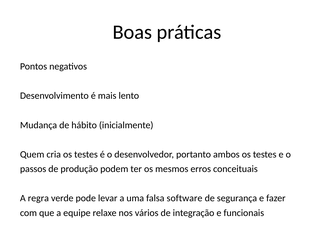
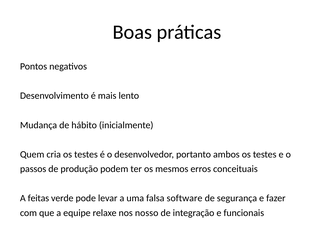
regra: regra -> feitas
vários: vários -> nosso
